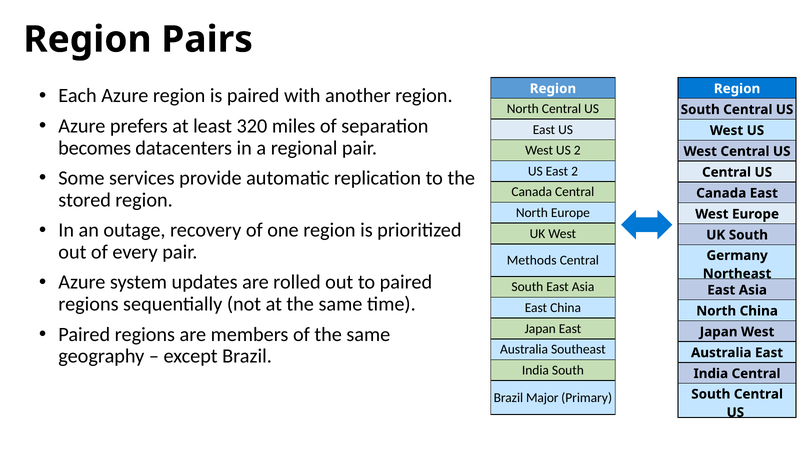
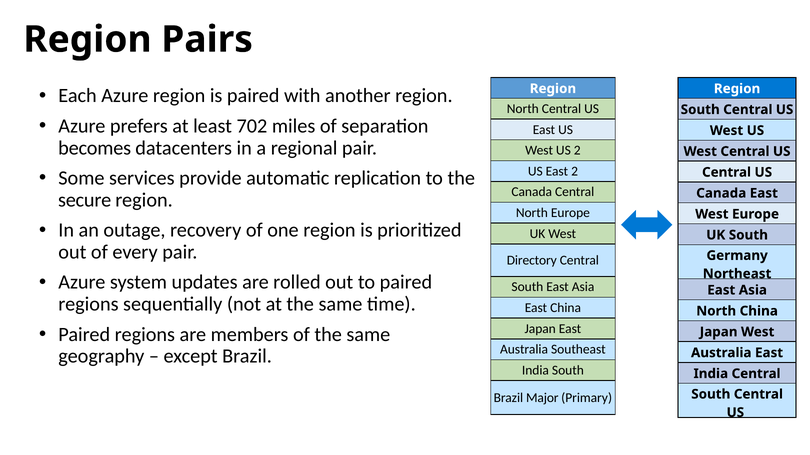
320: 320 -> 702
stored: stored -> secure
Methods: Methods -> Directory
